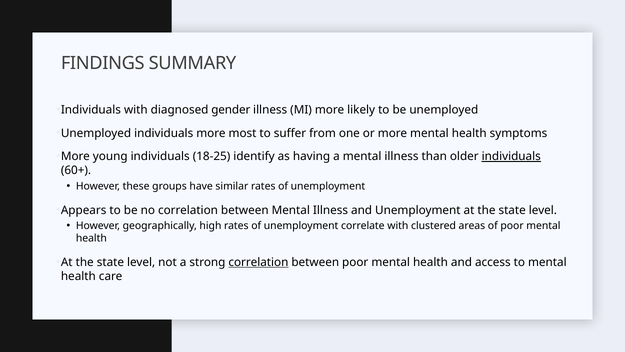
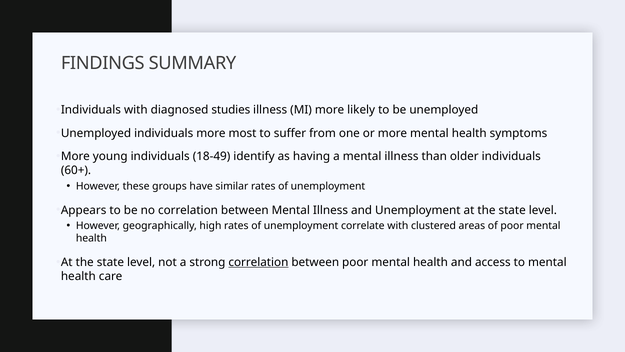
gender: gender -> studies
18-25: 18-25 -> 18-49
individuals at (511, 156) underline: present -> none
